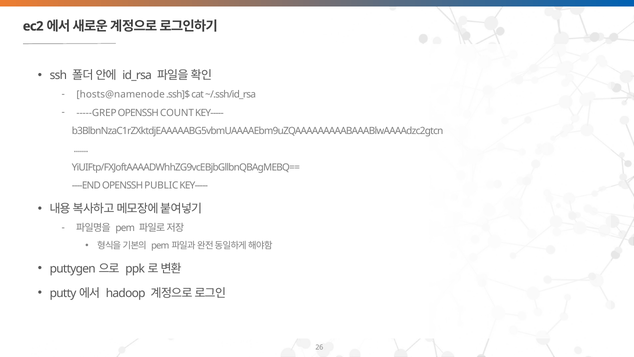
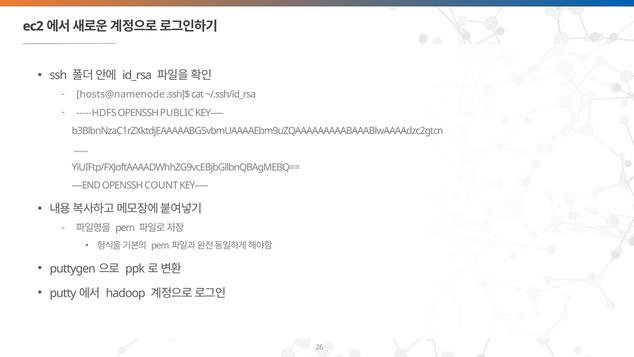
-----GREP: -----GREP -> -----HDFS
COUNT: COUNT -> PUBLIC
PUBLIC: PUBLIC -> COUNT
